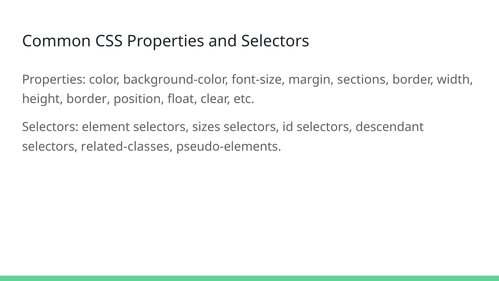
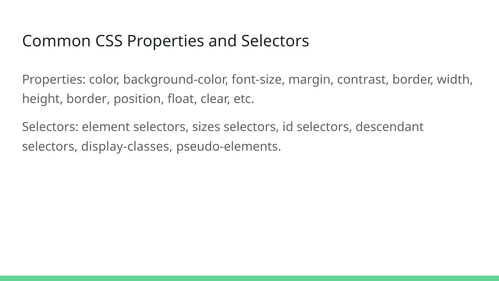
sections: sections -> contrast
related-classes: related-classes -> display-classes
